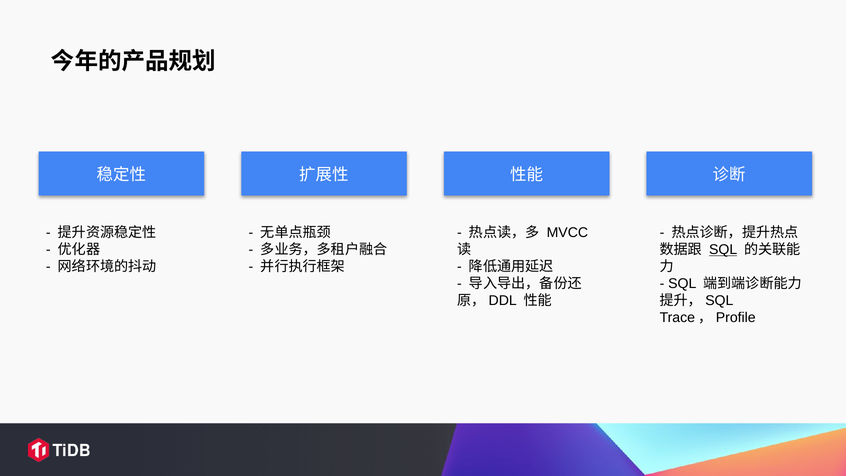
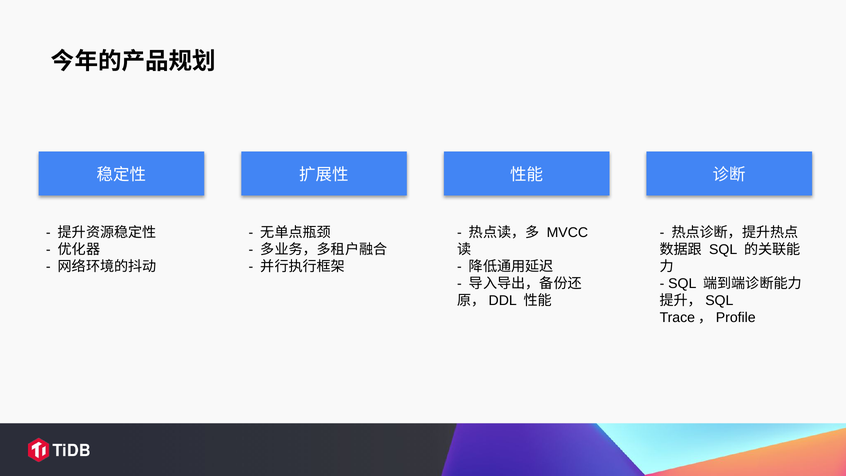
SQL at (723, 250) underline: present -> none
